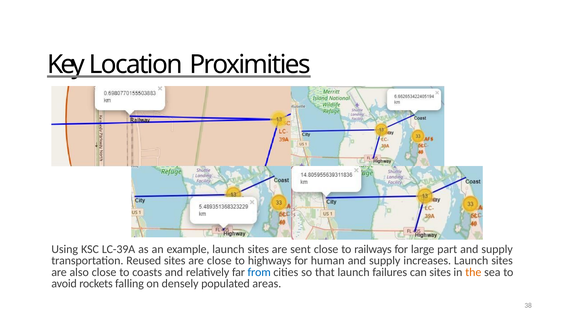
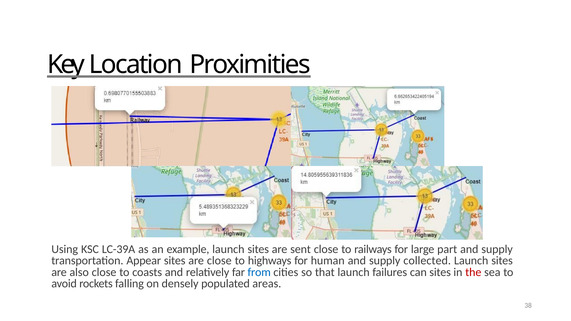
Reused: Reused -> Appear
increases: increases -> collected
the colour: orange -> red
